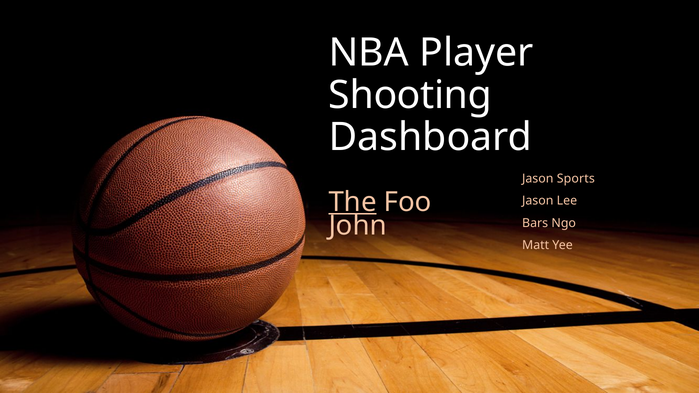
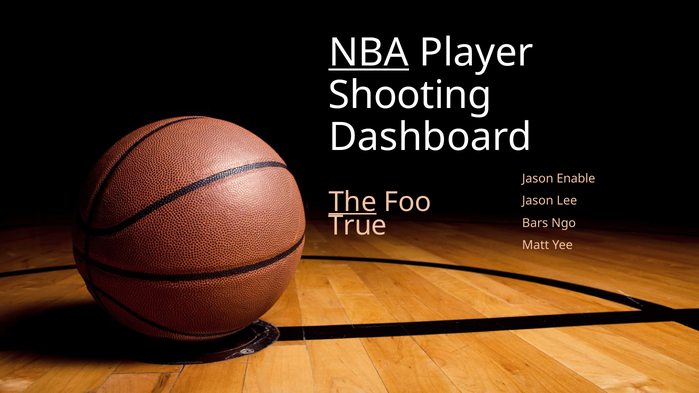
NBA underline: none -> present
Sports: Sports -> Enable
John: John -> True
